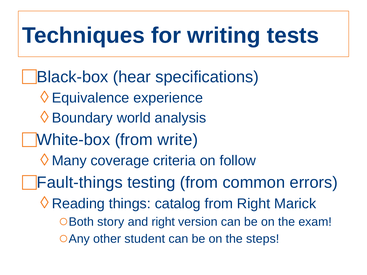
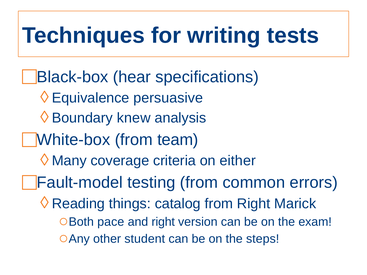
experience: experience -> persuasive
world: world -> knew
write: write -> team
follow: follow -> either
Fault-things: Fault-things -> Fault-model
story: story -> pace
